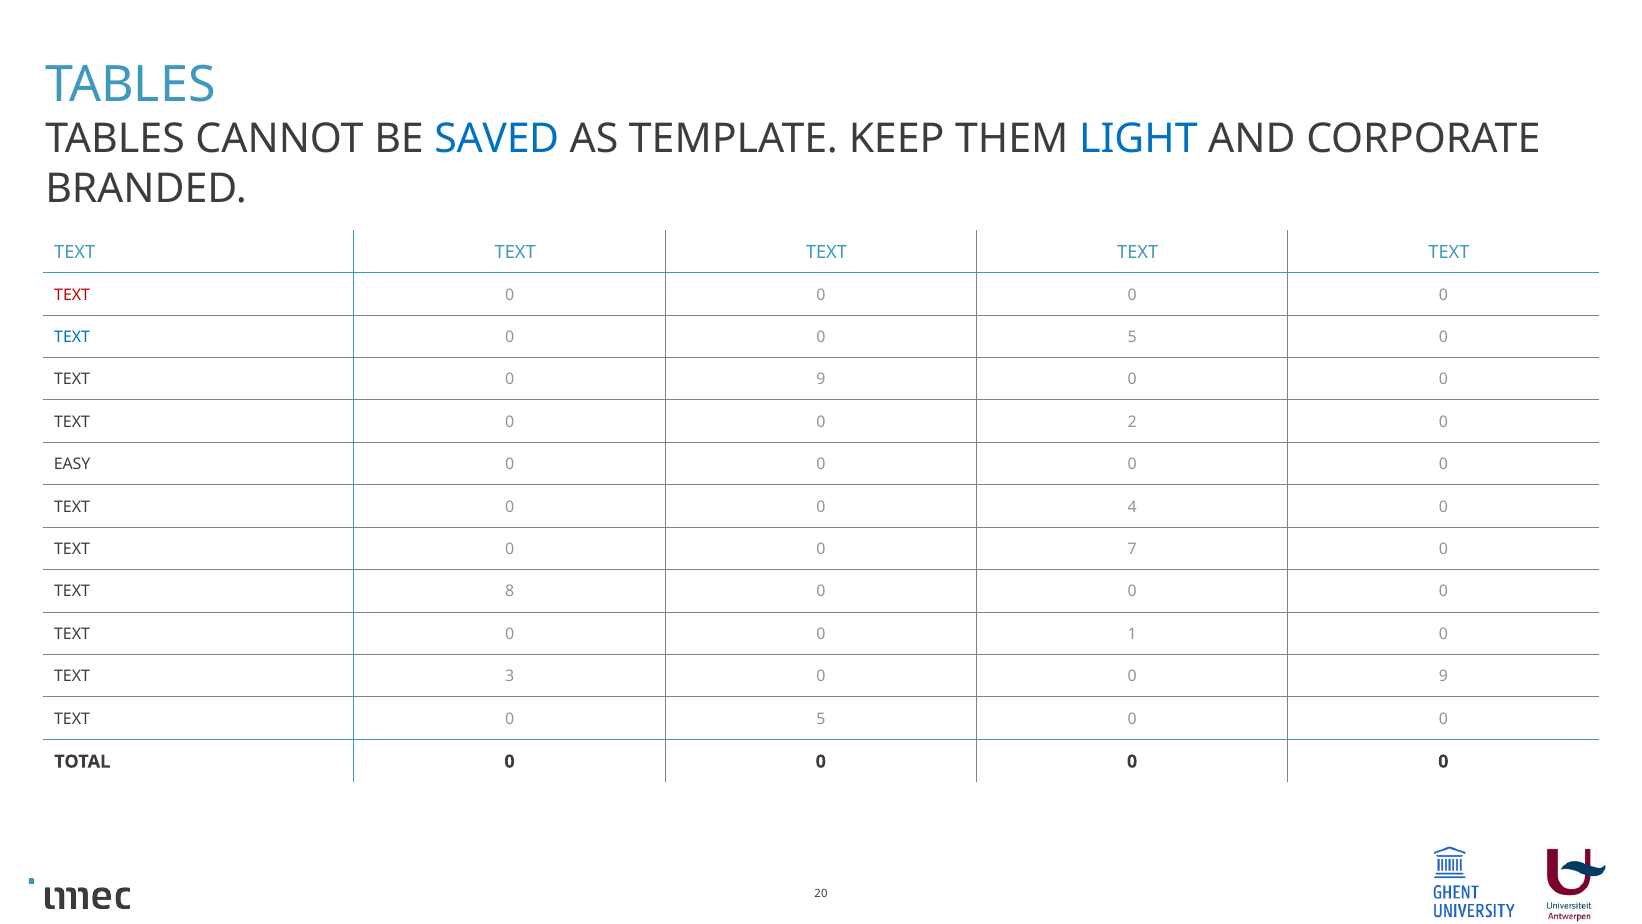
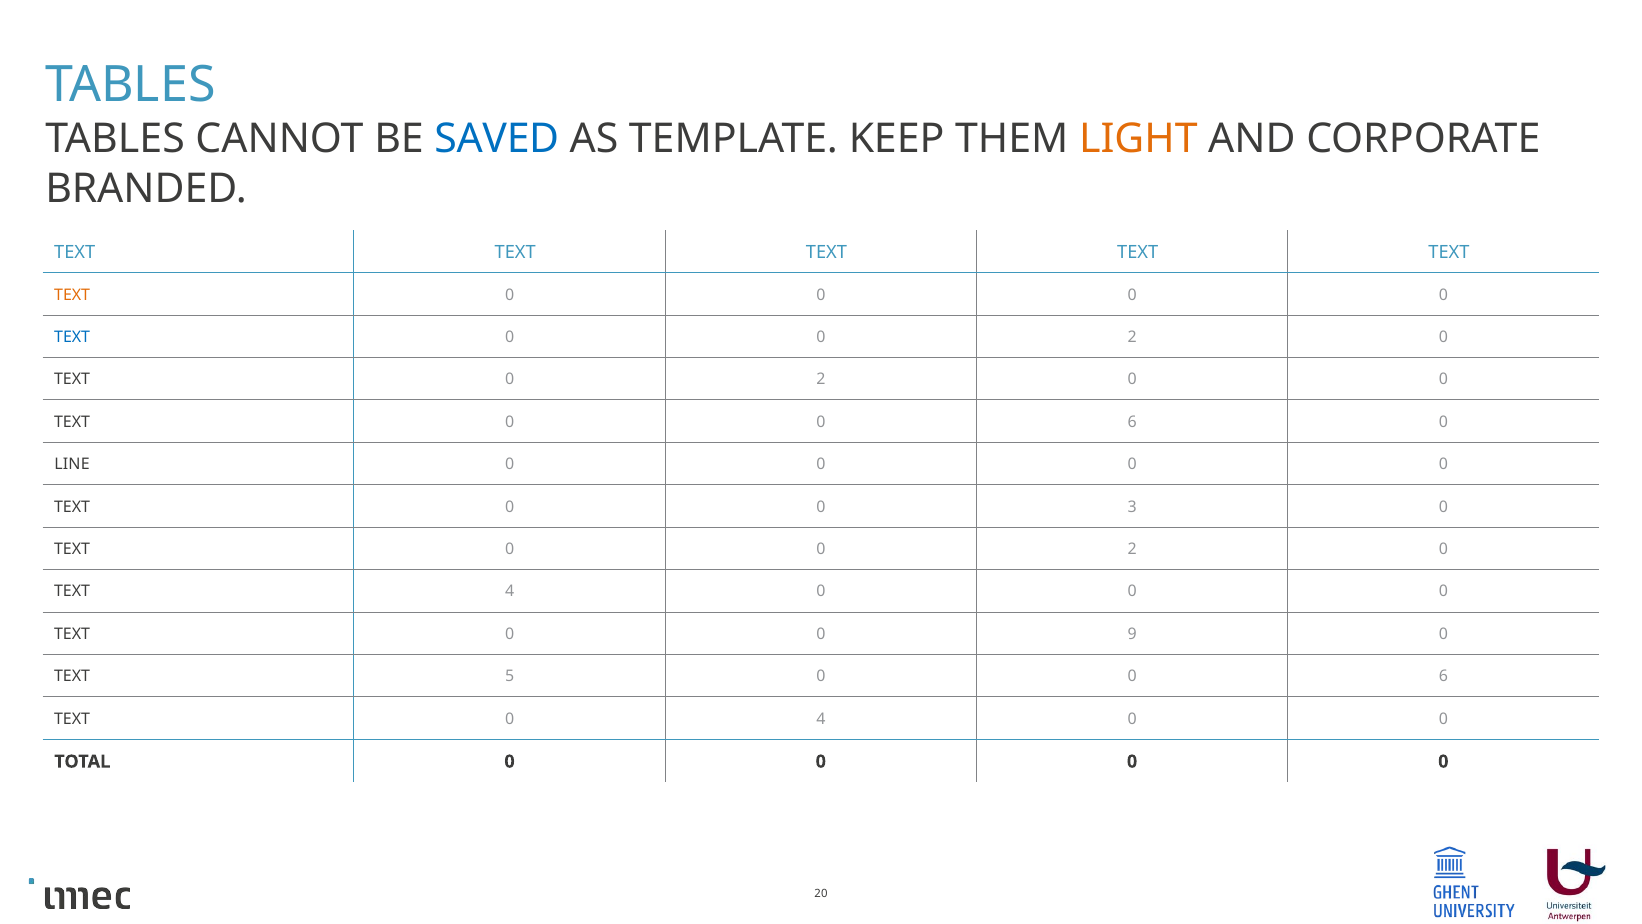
LIGHT colour: blue -> orange
TEXT at (72, 295) colour: red -> orange
5 at (1132, 337): 5 -> 2
TEXT 0 9: 9 -> 2
TEXT 0 0 2: 2 -> 6
EASY: EASY -> LINE
4: 4 -> 3
7 at (1132, 549): 7 -> 2
TEXT 8: 8 -> 4
1: 1 -> 9
3: 3 -> 5
9 at (1443, 676): 9 -> 6
TEXT 0 5: 5 -> 4
